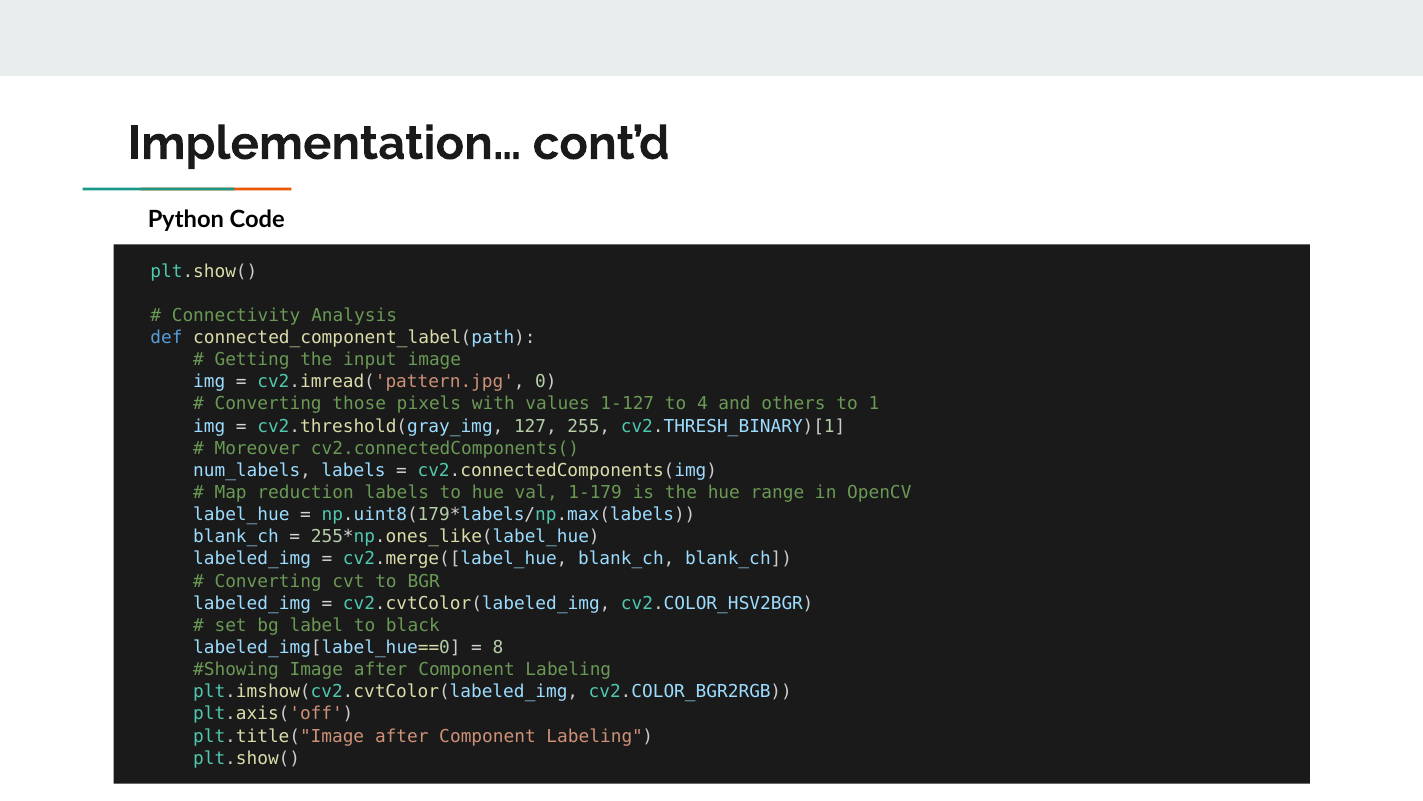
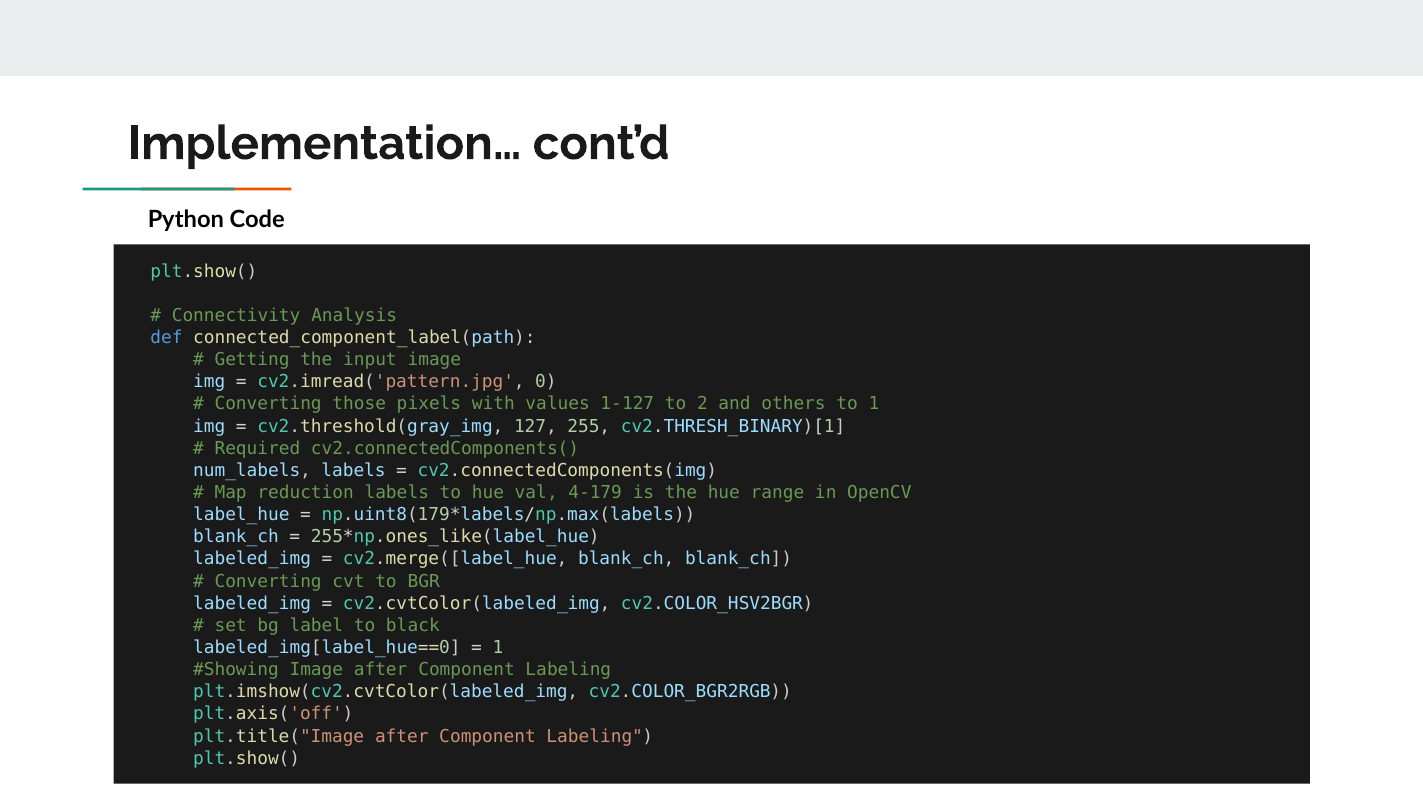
4: 4 -> 2
Moreover: Moreover -> Required
1-179: 1-179 -> 4-179
8 at (498, 647): 8 -> 1
